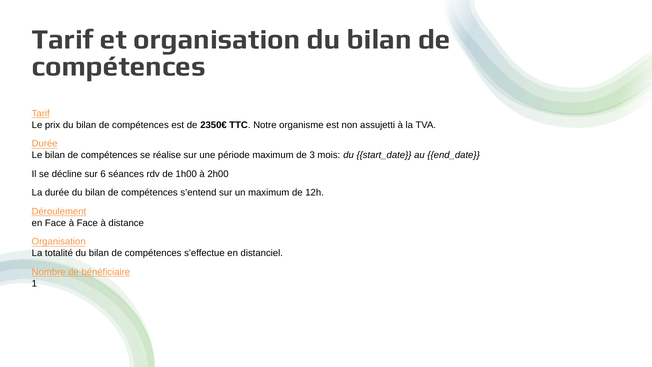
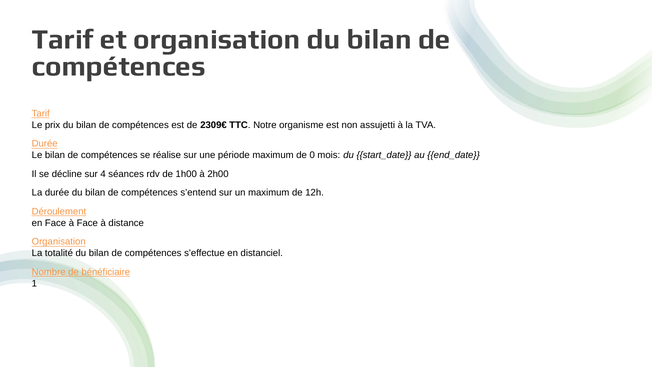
2350€: 2350€ -> 2309€
3: 3 -> 0
6: 6 -> 4
